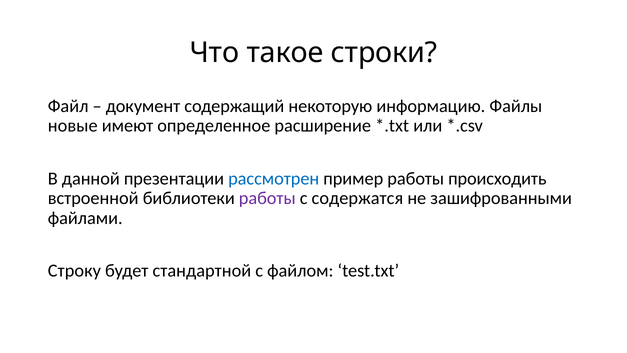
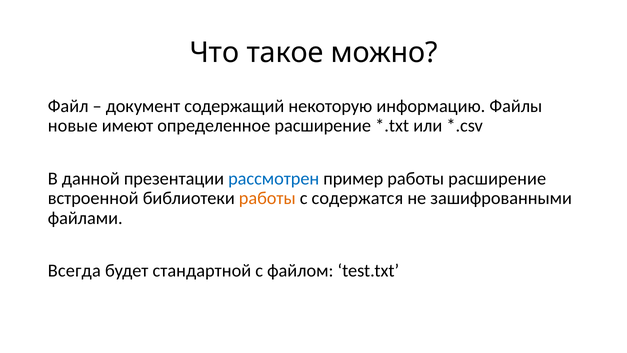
строки: строки -> можно
работы происходить: происходить -> расширение
работы at (267, 198) colour: purple -> orange
Строку: Строку -> Всегда
